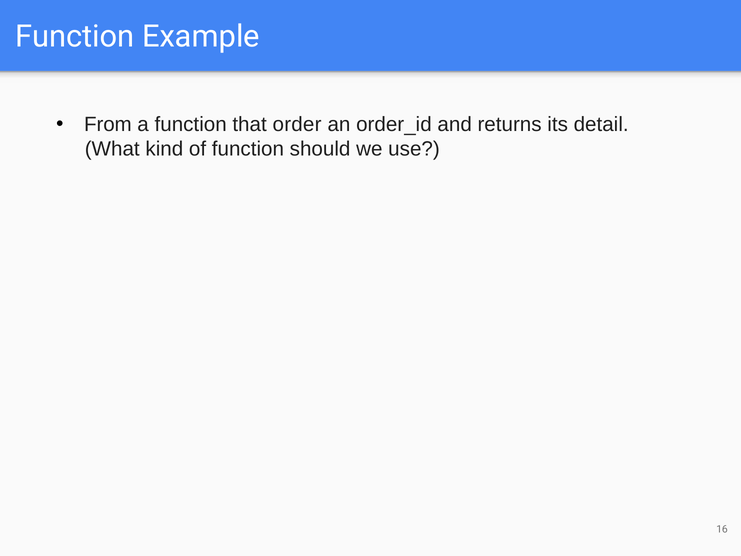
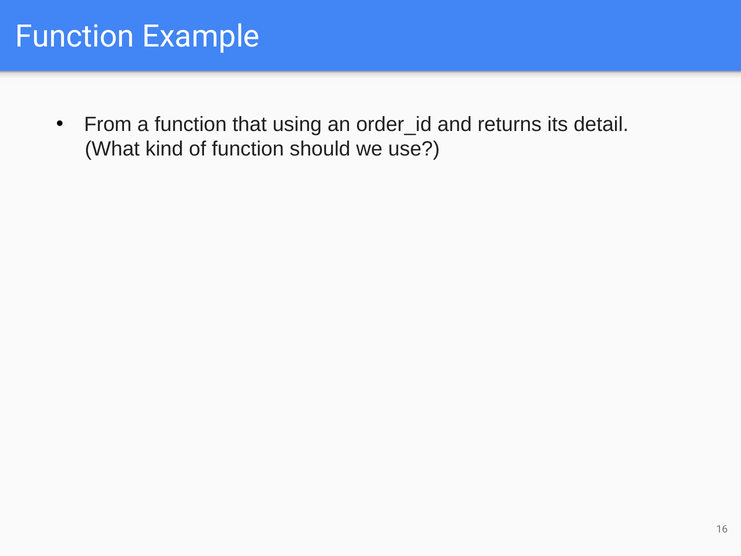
order: order -> using
